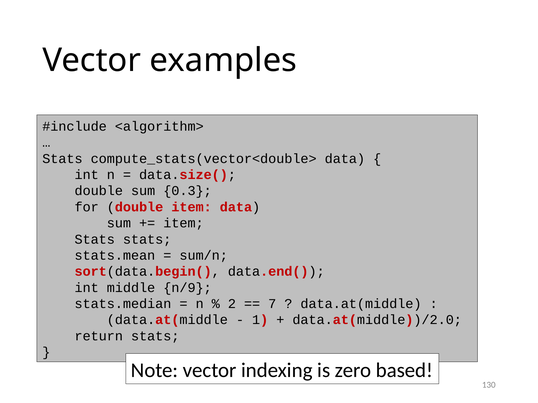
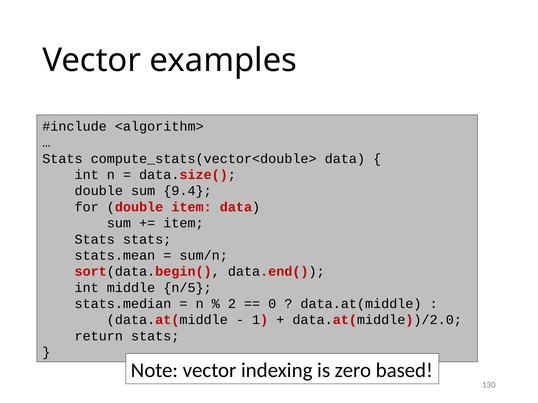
0.3: 0.3 -> 9.4
n/9: n/9 -> n/5
7: 7 -> 0
